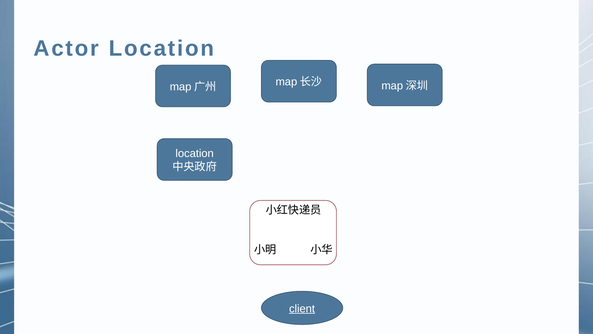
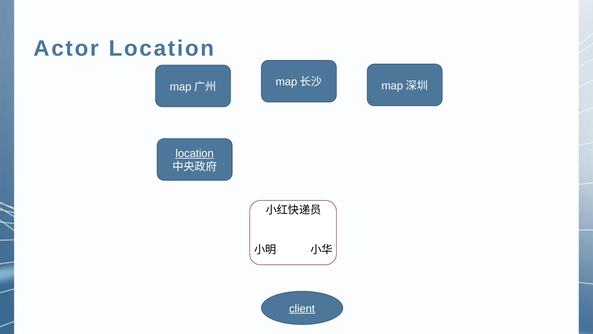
location at (195, 153) underline: none -> present
